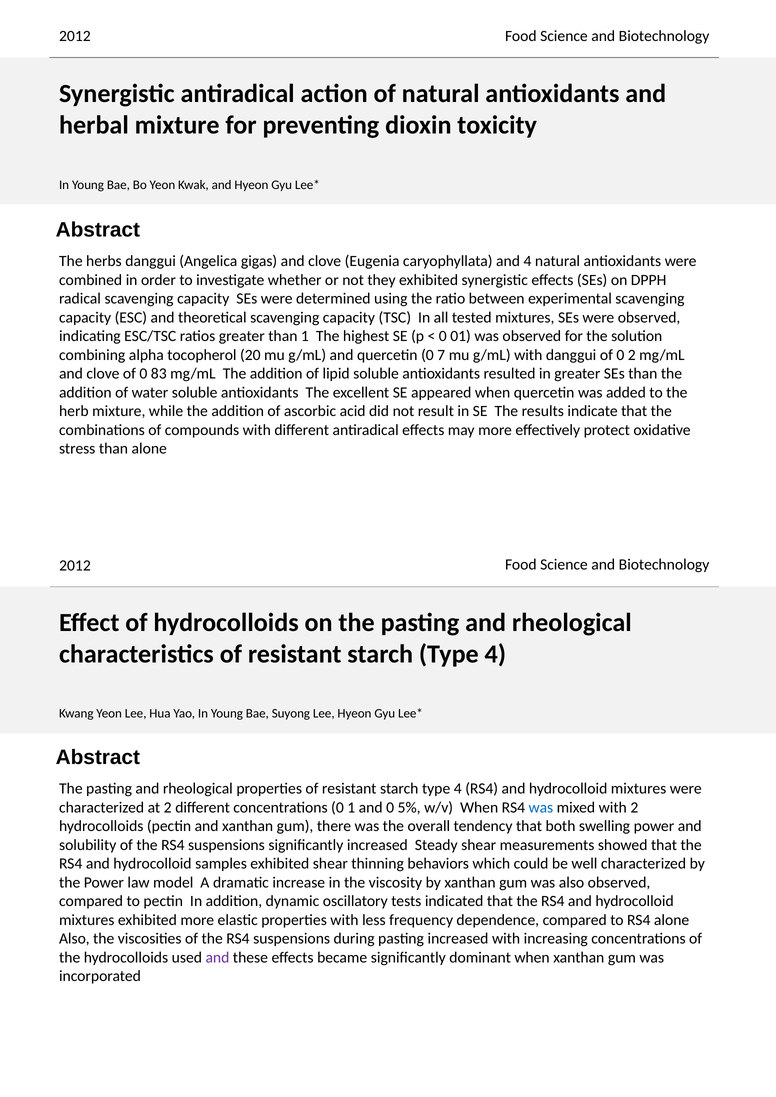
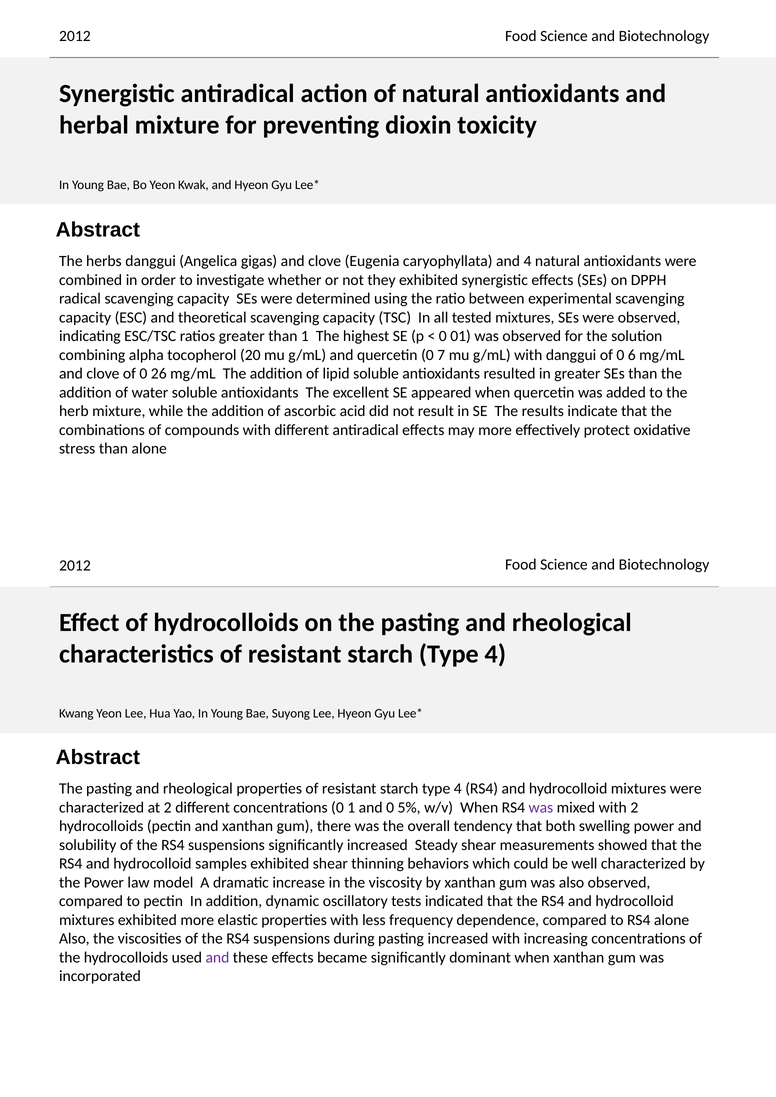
0 2: 2 -> 6
83: 83 -> 26
was at (541, 808) colour: blue -> purple
